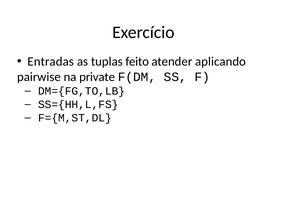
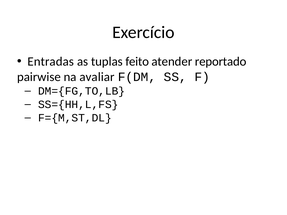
aplicando: aplicando -> reportado
private: private -> avaliar
